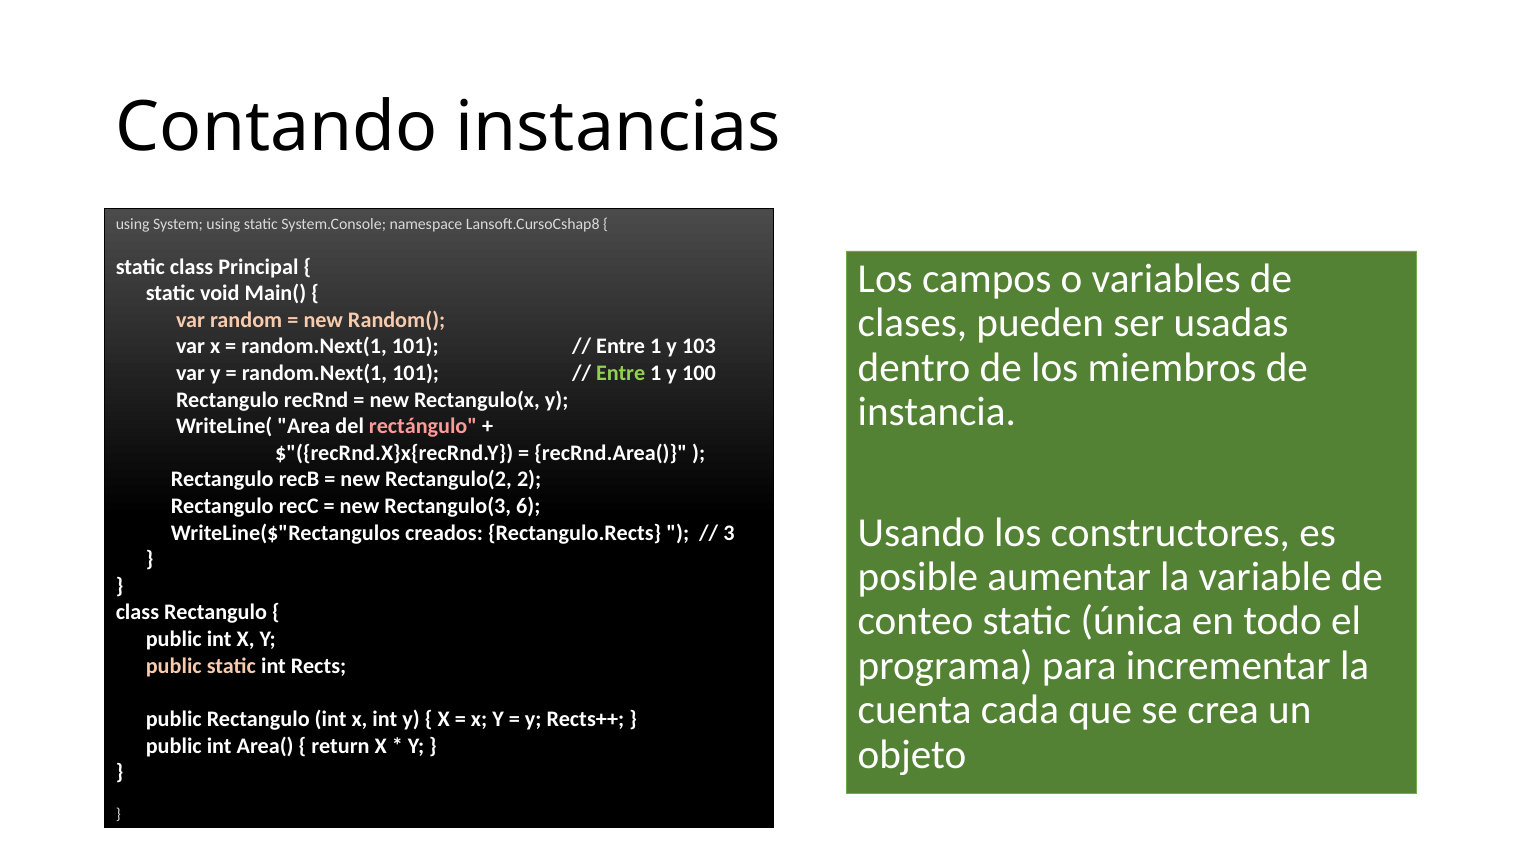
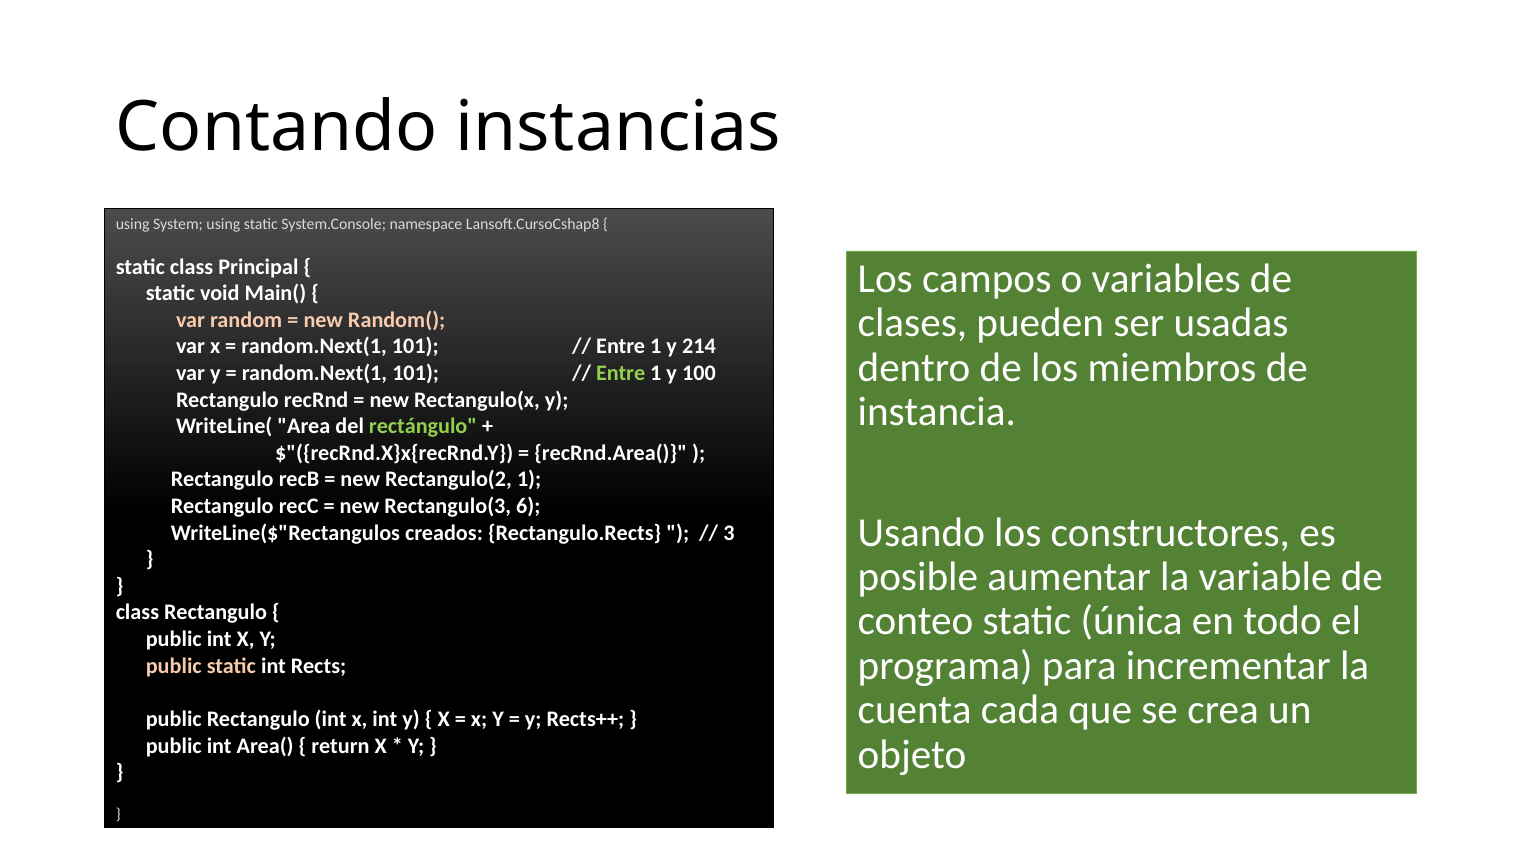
103: 103 -> 214
rectángulo colour: pink -> light green
Rectangulo(2 2: 2 -> 1
